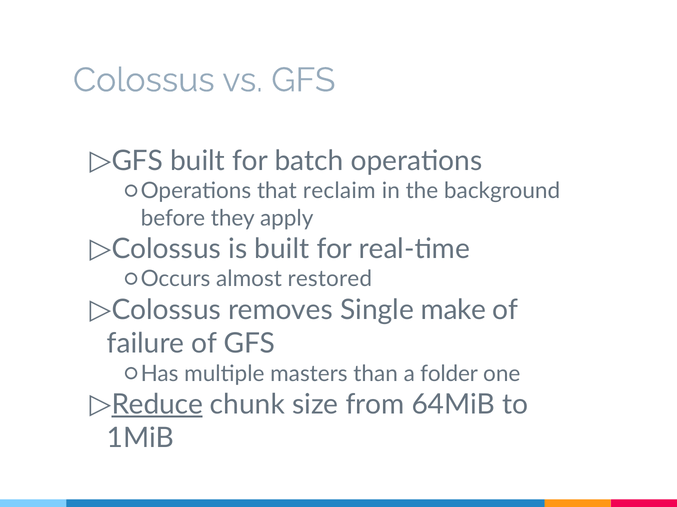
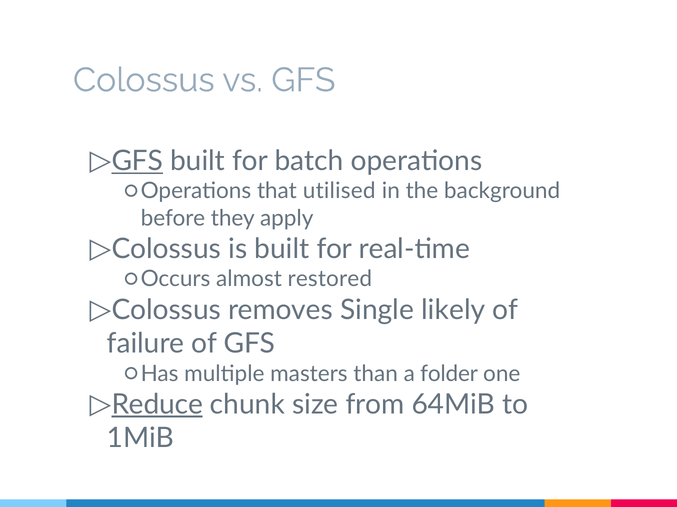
GFS at (137, 161) underline: none -> present
reclaim: reclaim -> utilised
make: make -> likely
